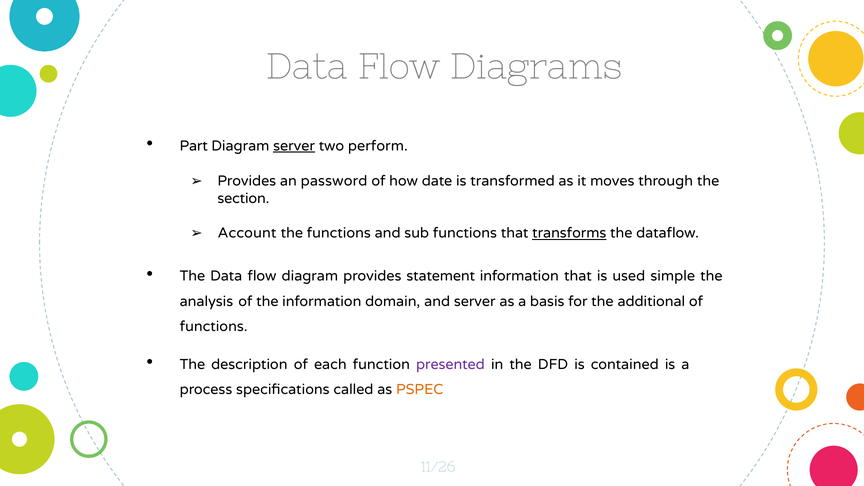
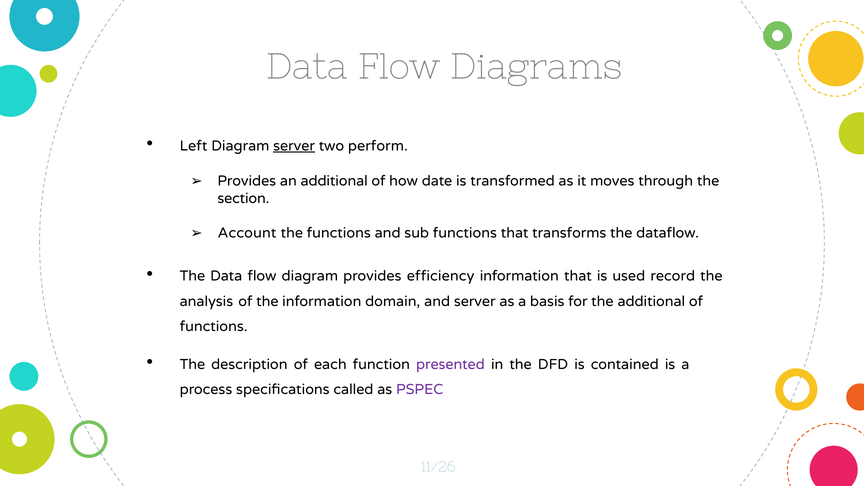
Part: Part -> Left
an password: password -> additional
transforms underline: present -> none
statement: statement -> efficiency
simple: simple -> record
PSPEC colour: orange -> purple
